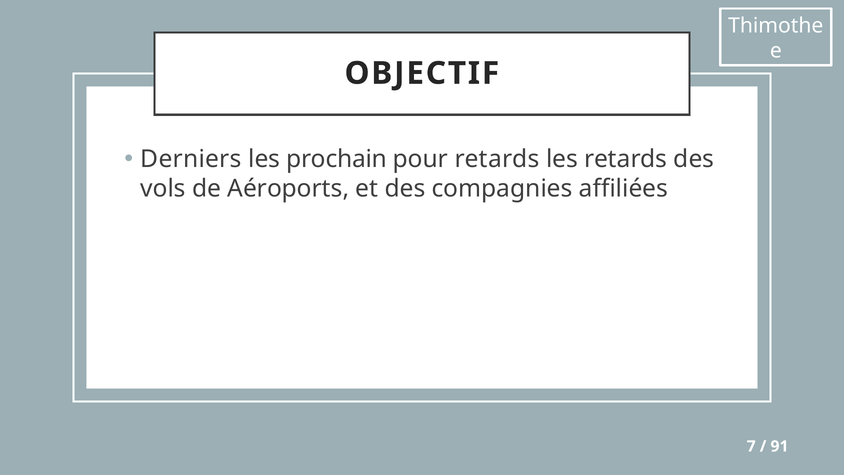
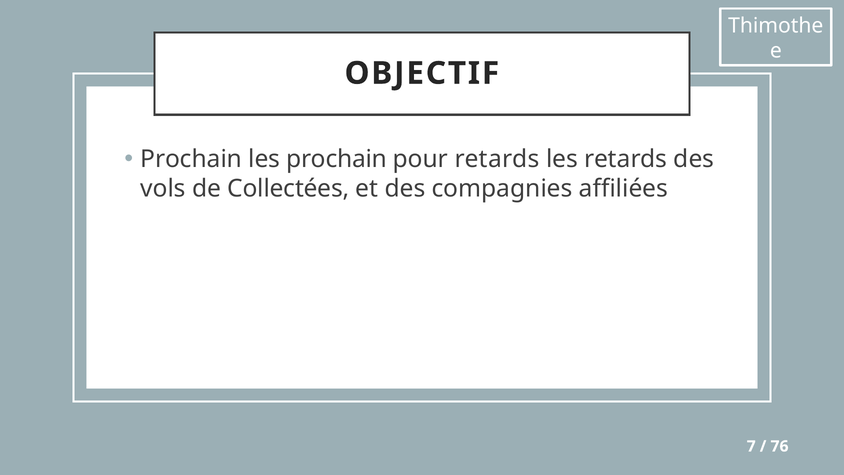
Derniers at (191, 159): Derniers -> Prochain
Aéroports: Aéroports -> Collectées
91: 91 -> 76
